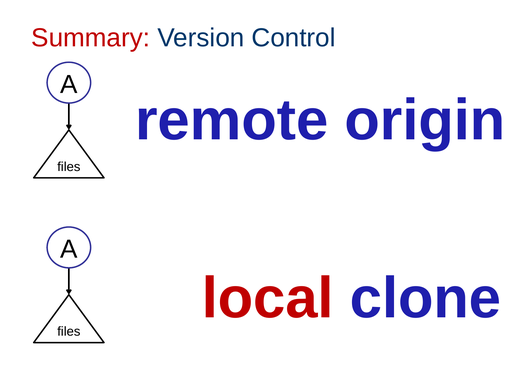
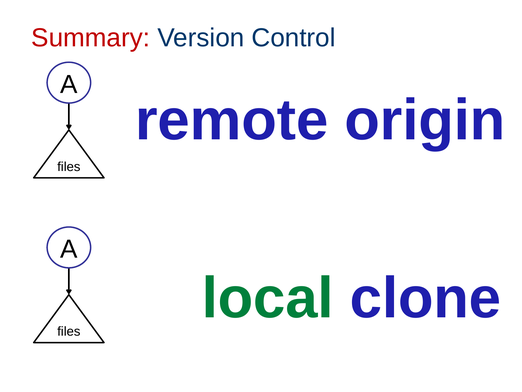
local colour: red -> green
